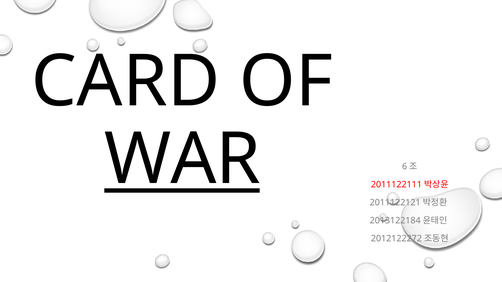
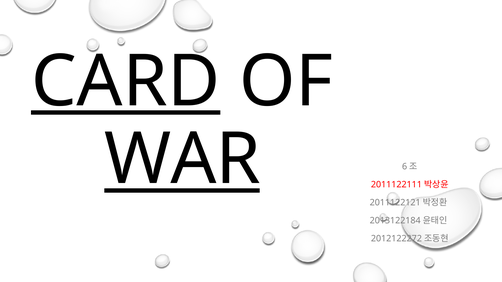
CARD underline: none -> present
